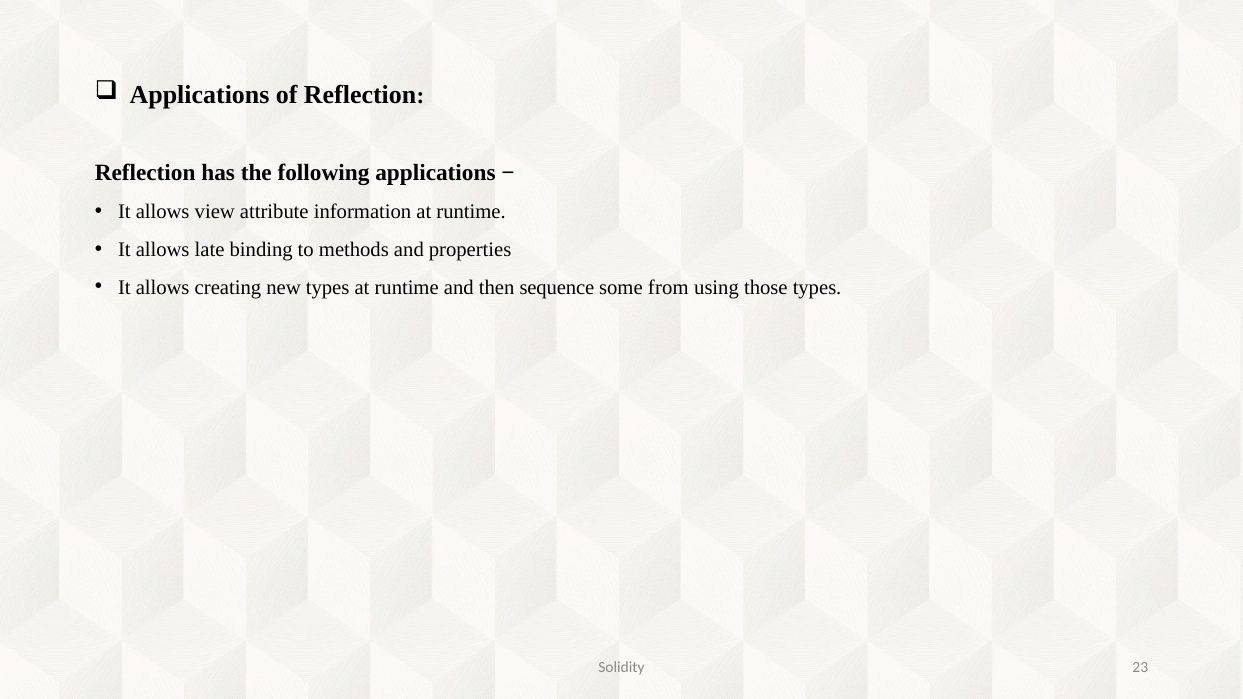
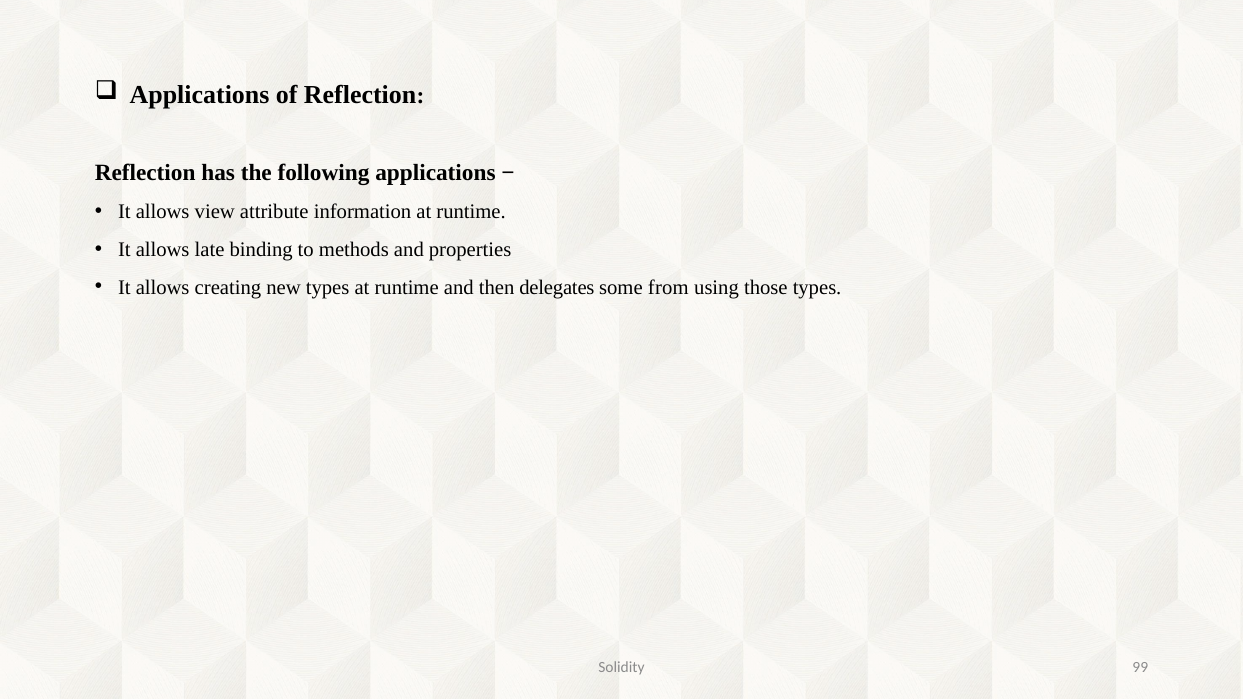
sequence: sequence -> delegates
23: 23 -> 99
